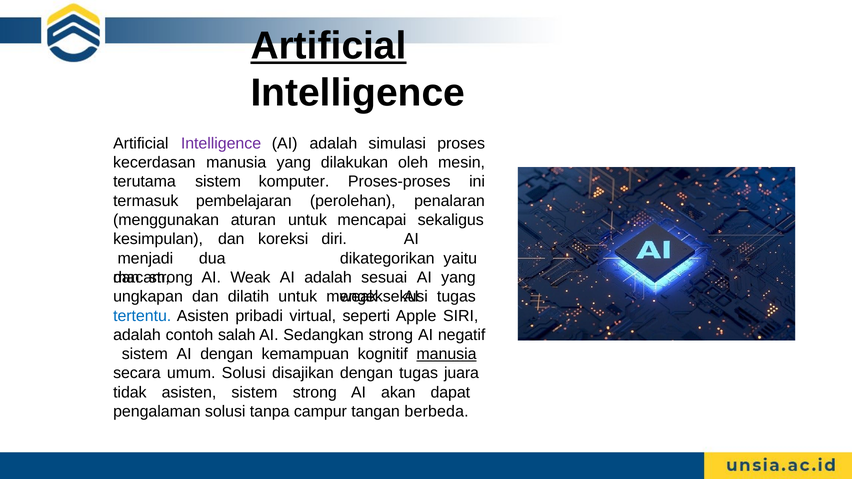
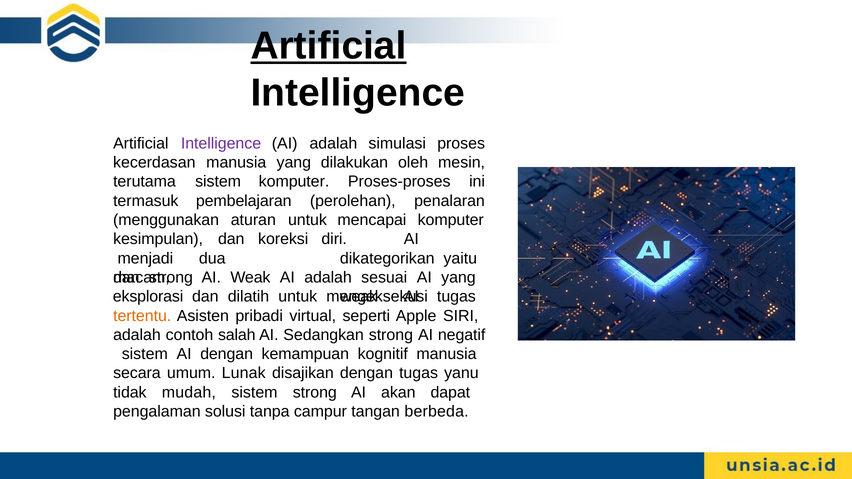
mencapai sekaligus: sekaligus -> komputer
ungkapan: ungkapan -> eksplorasi
tertentu colour: blue -> orange
manusia at (447, 354) underline: present -> none
umum Solusi: Solusi -> Lunak
juara: juara -> yanu
tidak asisten: asisten -> mudah
